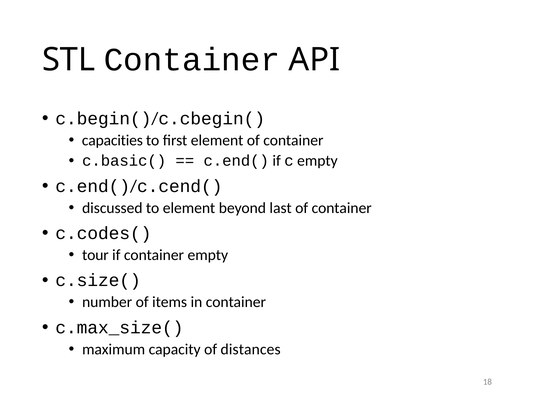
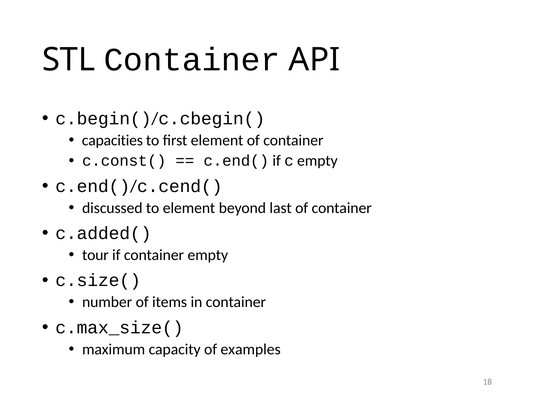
c.basic(: c.basic( -> c.const(
c.codes(: c.codes( -> c.added(
distances: distances -> examples
